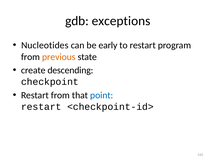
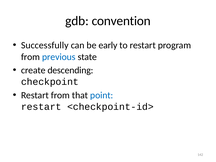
exceptions: exceptions -> convention
Nucleotides: Nucleotides -> Successfully
previous colour: orange -> blue
